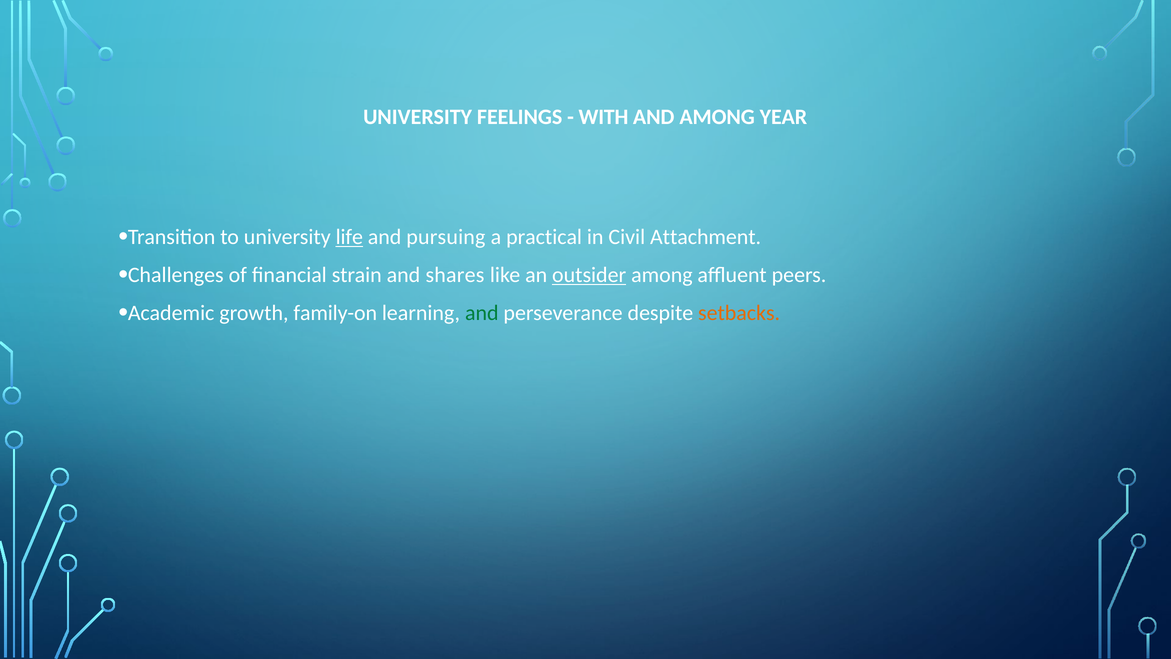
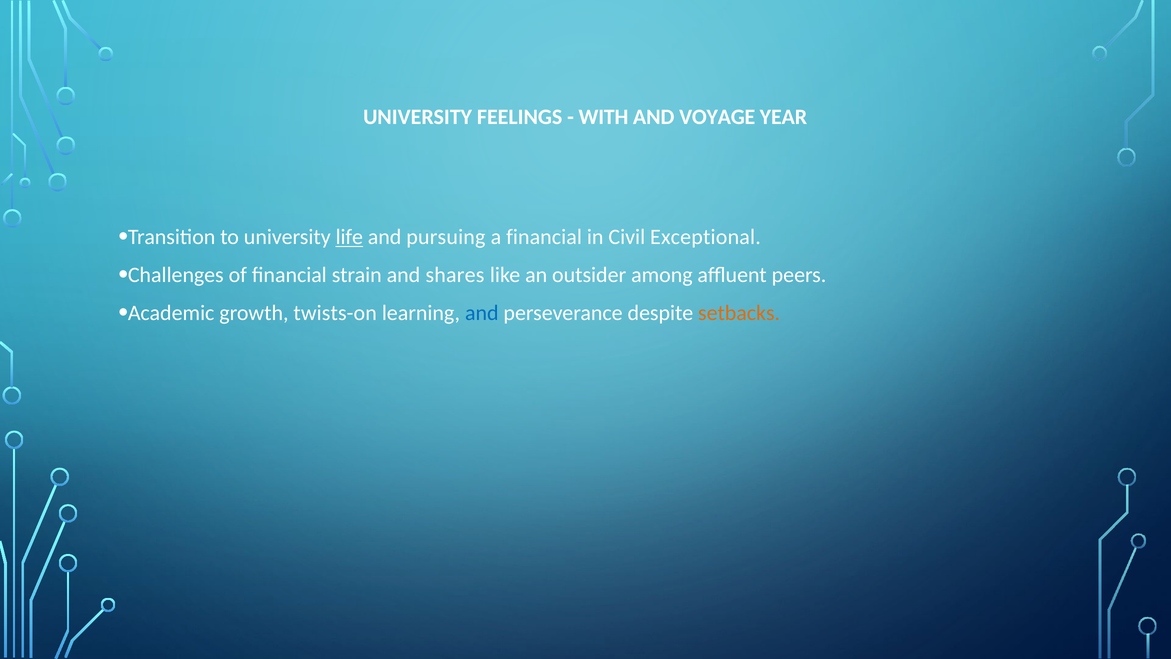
AND AMONG: AMONG -> VOYAGE
a practical: practical -> financial
Attachment: Attachment -> Exceptional
outsider underline: present -> none
family-on: family-on -> twists-on
and at (482, 313) colour: green -> blue
